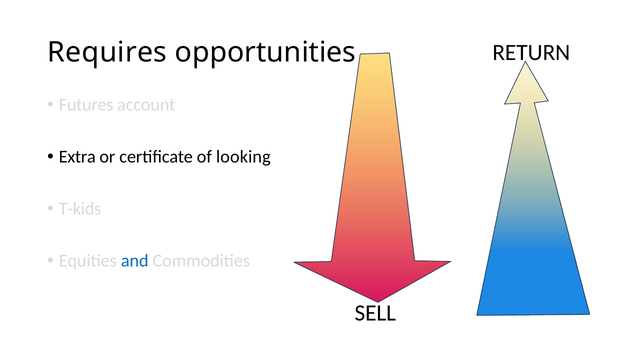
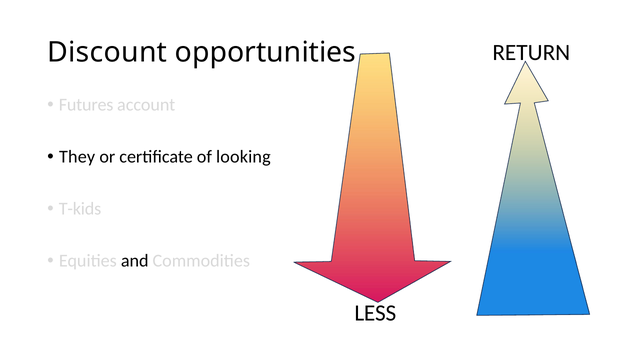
Requires: Requires -> Discount
Extra: Extra -> They
and colour: blue -> black
SELL: SELL -> LESS
